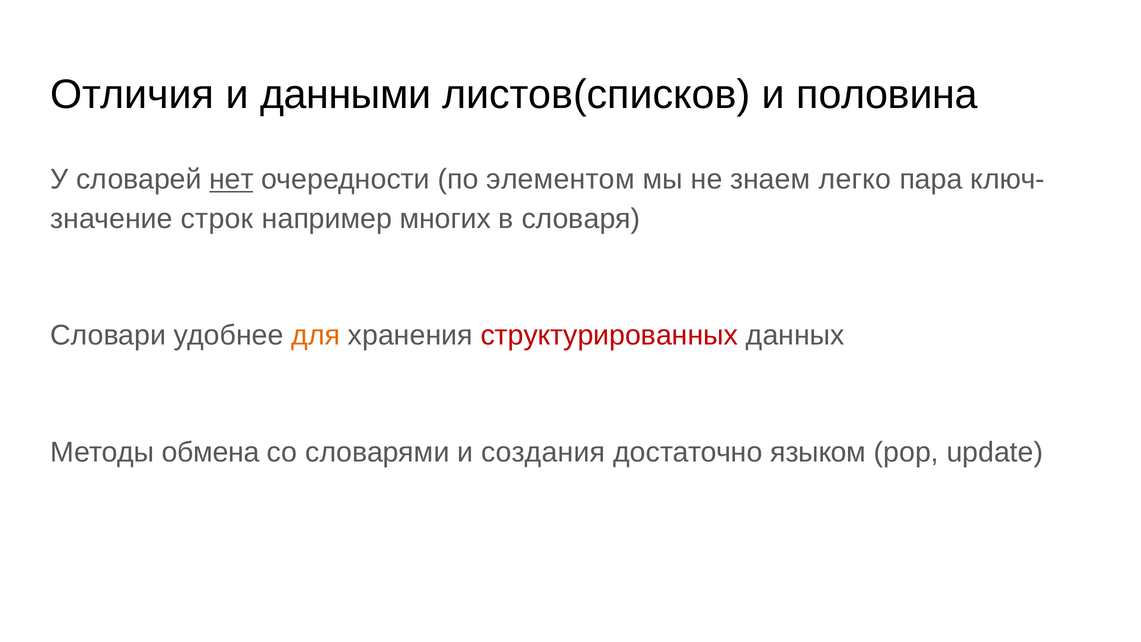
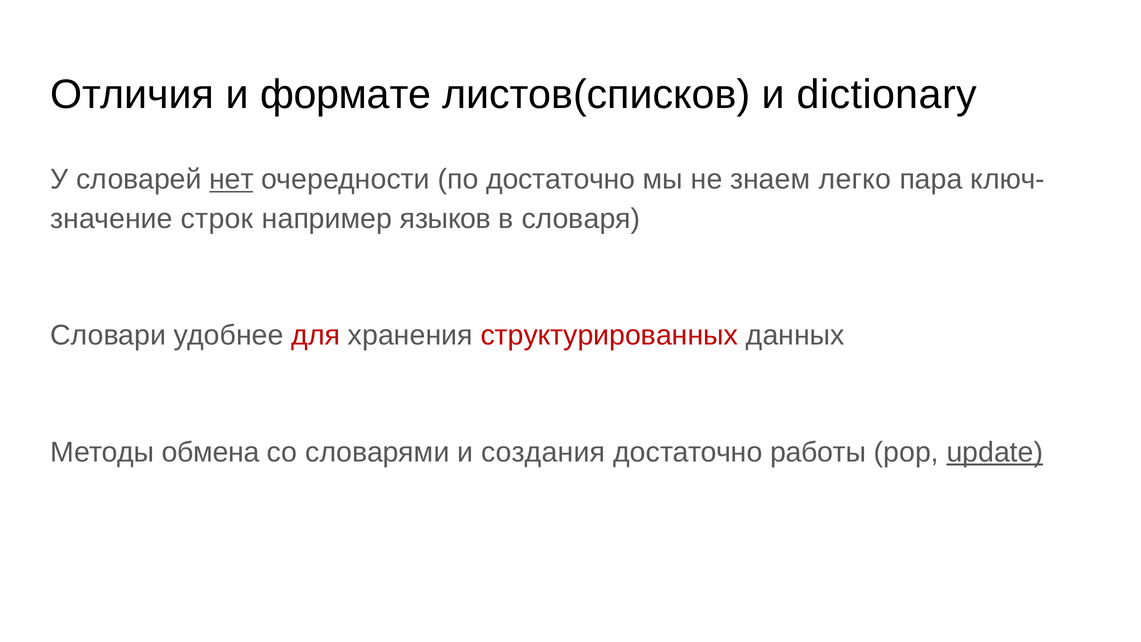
данными: данными -> формате
половина: половина -> dictionary
по элементом: элементом -> достаточно
многих: многих -> языков
для colour: orange -> red
языком: языком -> работы
update underline: none -> present
